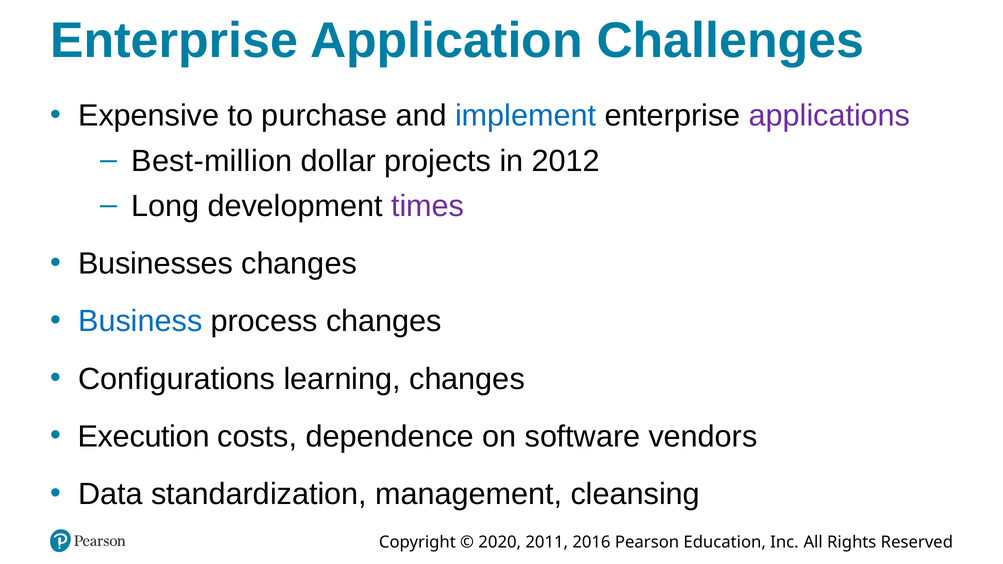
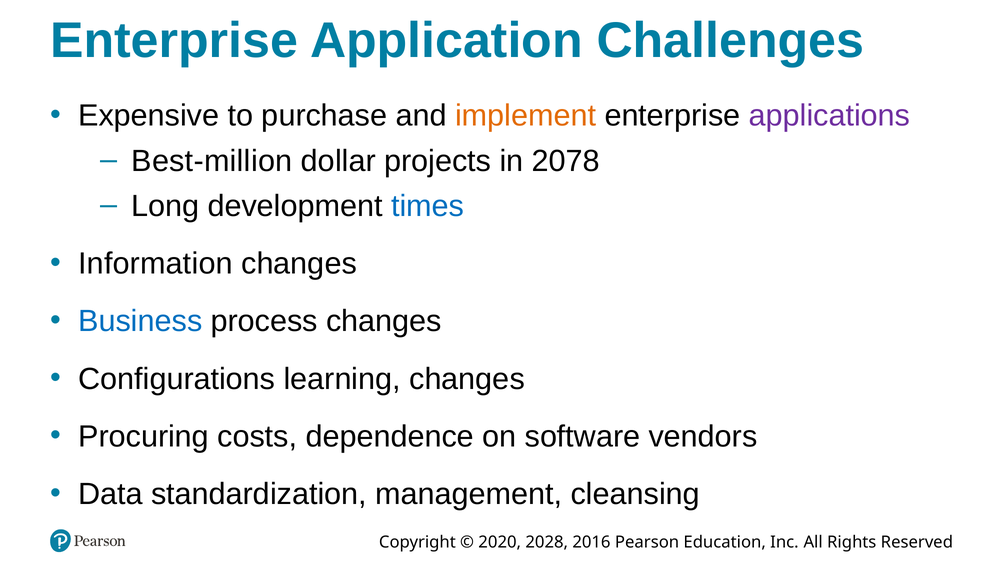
implement colour: blue -> orange
2012: 2012 -> 2078
times colour: purple -> blue
Businesses: Businesses -> Information
Execution: Execution -> Procuring
2011: 2011 -> 2028
